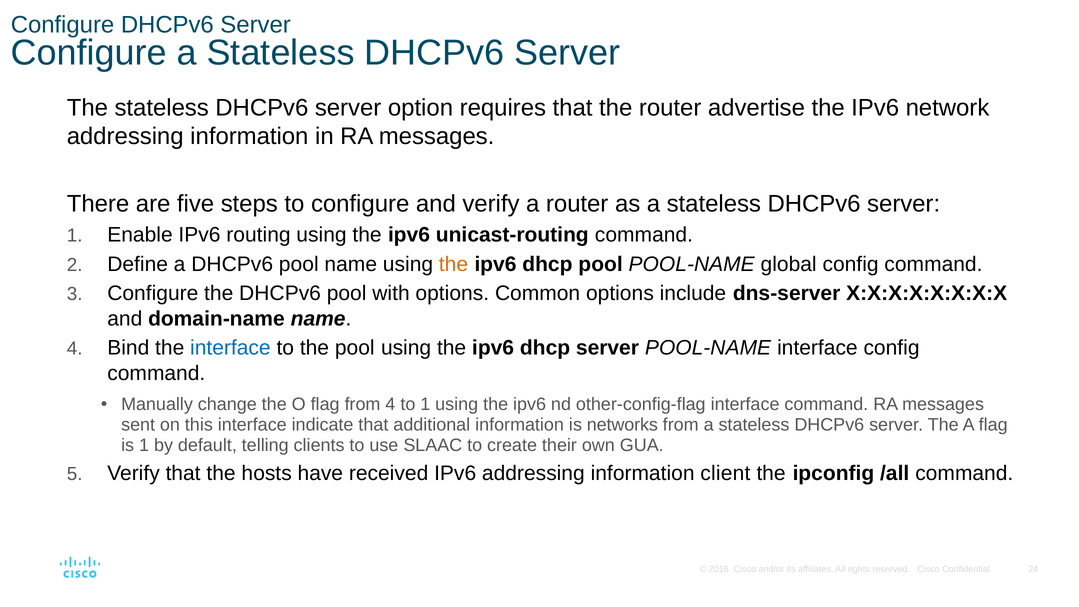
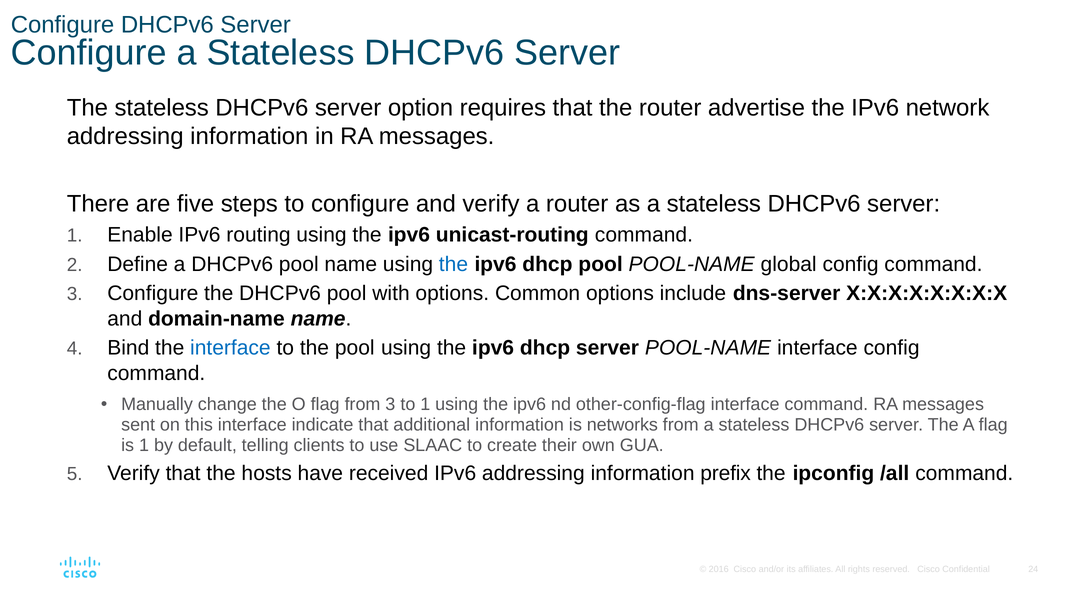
the at (453, 264) colour: orange -> blue
from 4: 4 -> 3
client: client -> prefix
